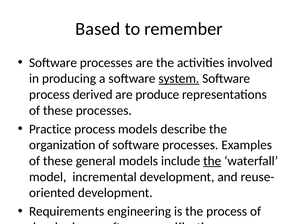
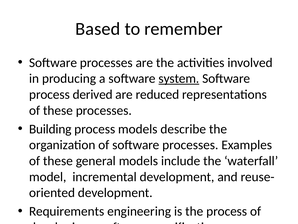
produce: produce -> reduced
Practice: Practice -> Building
the at (212, 161) underline: present -> none
